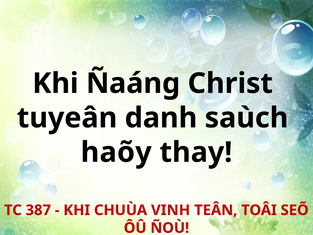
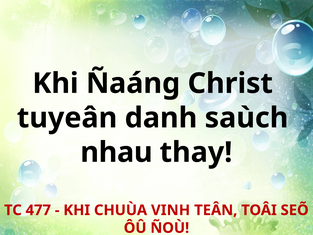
haõy: haõy -> nhau
387: 387 -> 477
